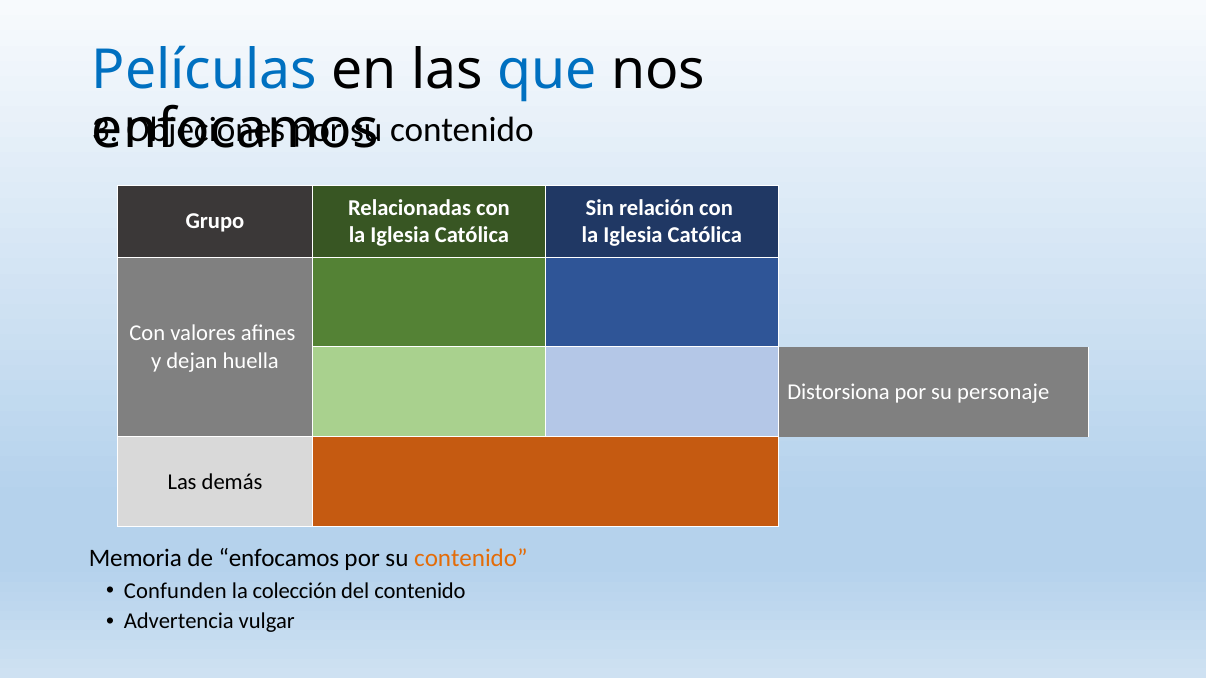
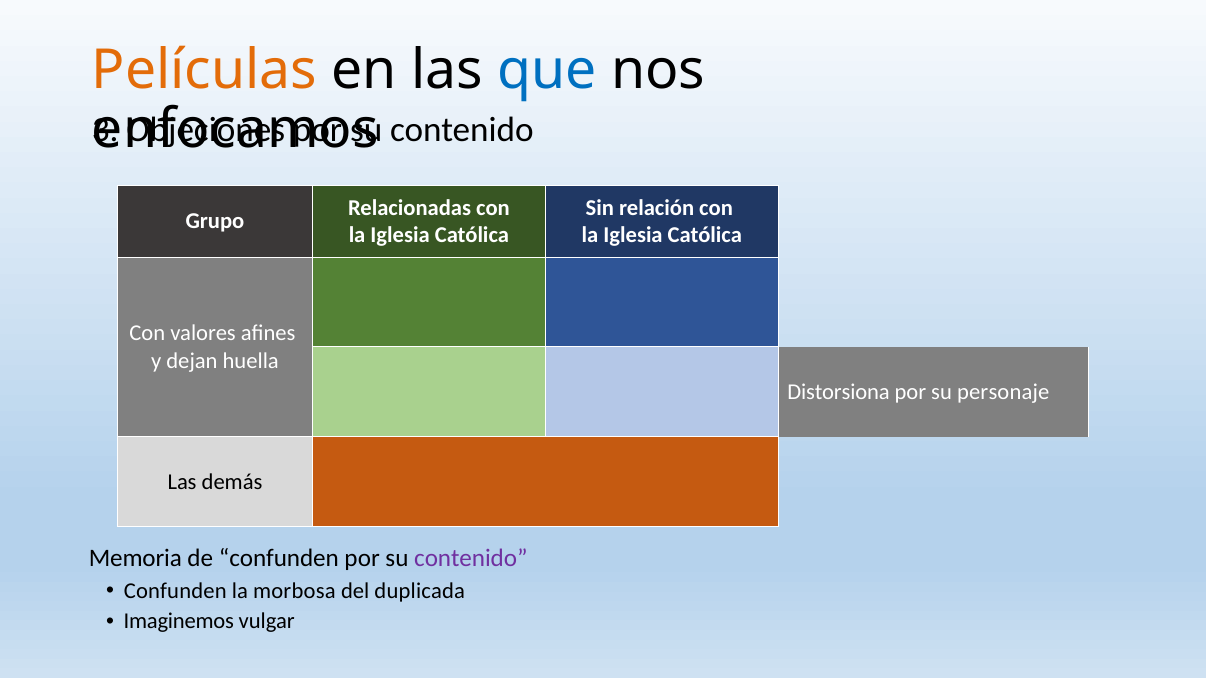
Películas colour: blue -> orange
de enfocamos: enfocamos -> confunden
contenido at (471, 559) colour: orange -> purple
colección: colección -> morbosa
del contenido: contenido -> duplicada
Advertencia: Advertencia -> Imaginemos
